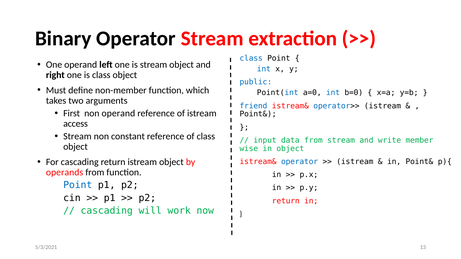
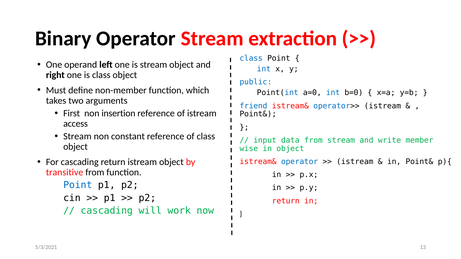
non operand: operand -> insertion
operands: operands -> transitive
